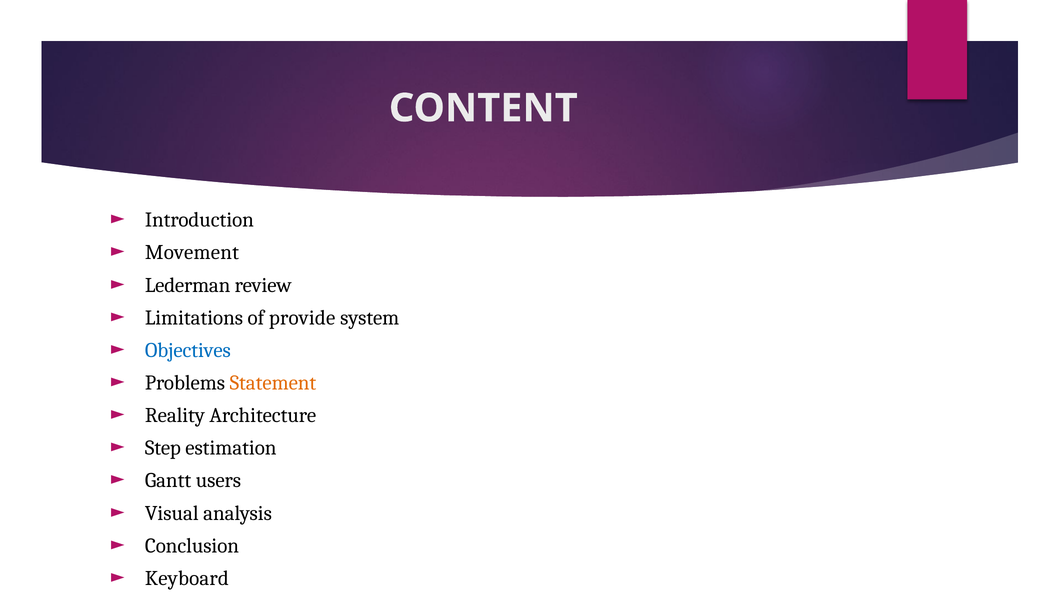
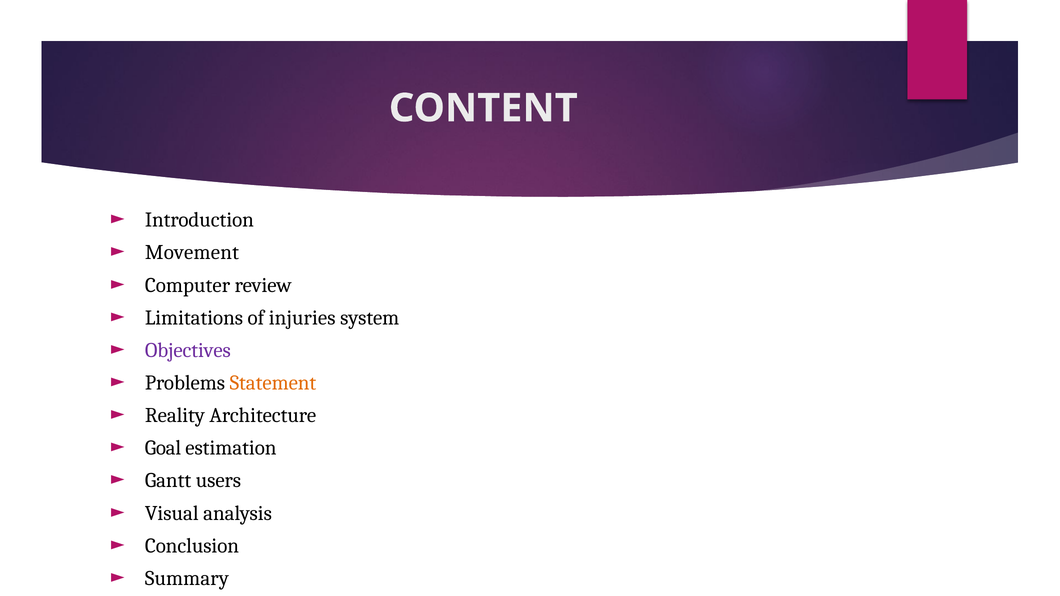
Lederman: Lederman -> Computer
provide: provide -> injuries
Objectives colour: blue -> purple
Step: Step -> Goal
Keyboard: Keyboard -> Summary
